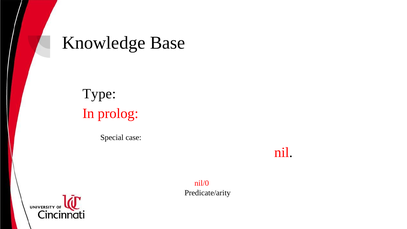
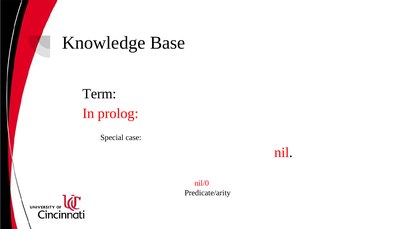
Type: Type -> Term
